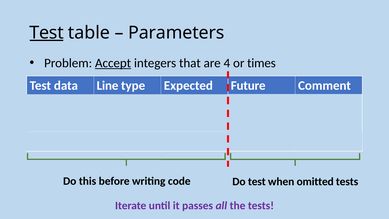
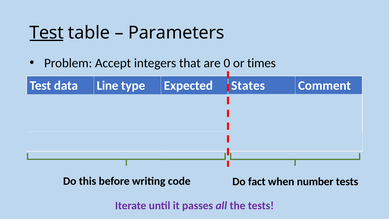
Accept at (113, 63) underline: present -> none
are 4: 4 -> 0
Future: Future -> States
Do test: test -> fact
omitted: omitted -> number
